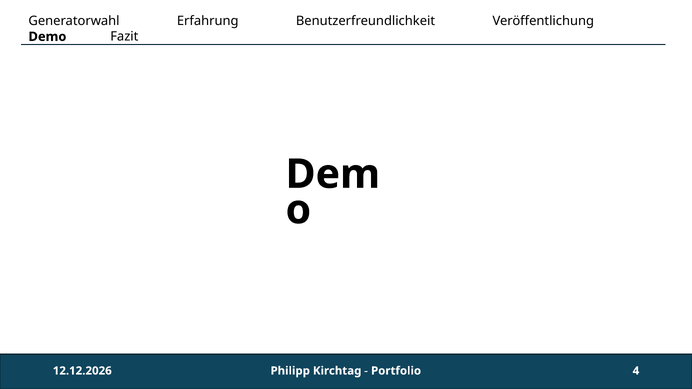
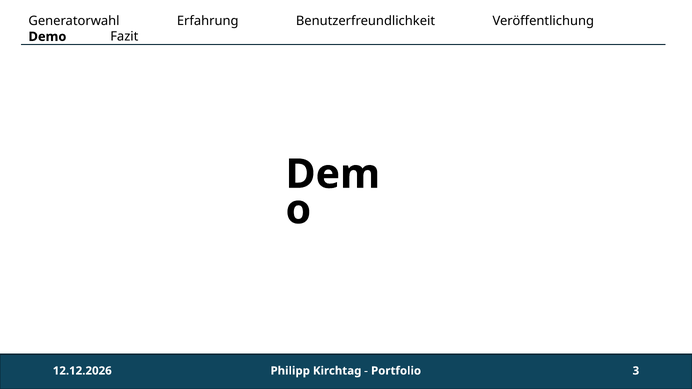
4: 4 -> 3
